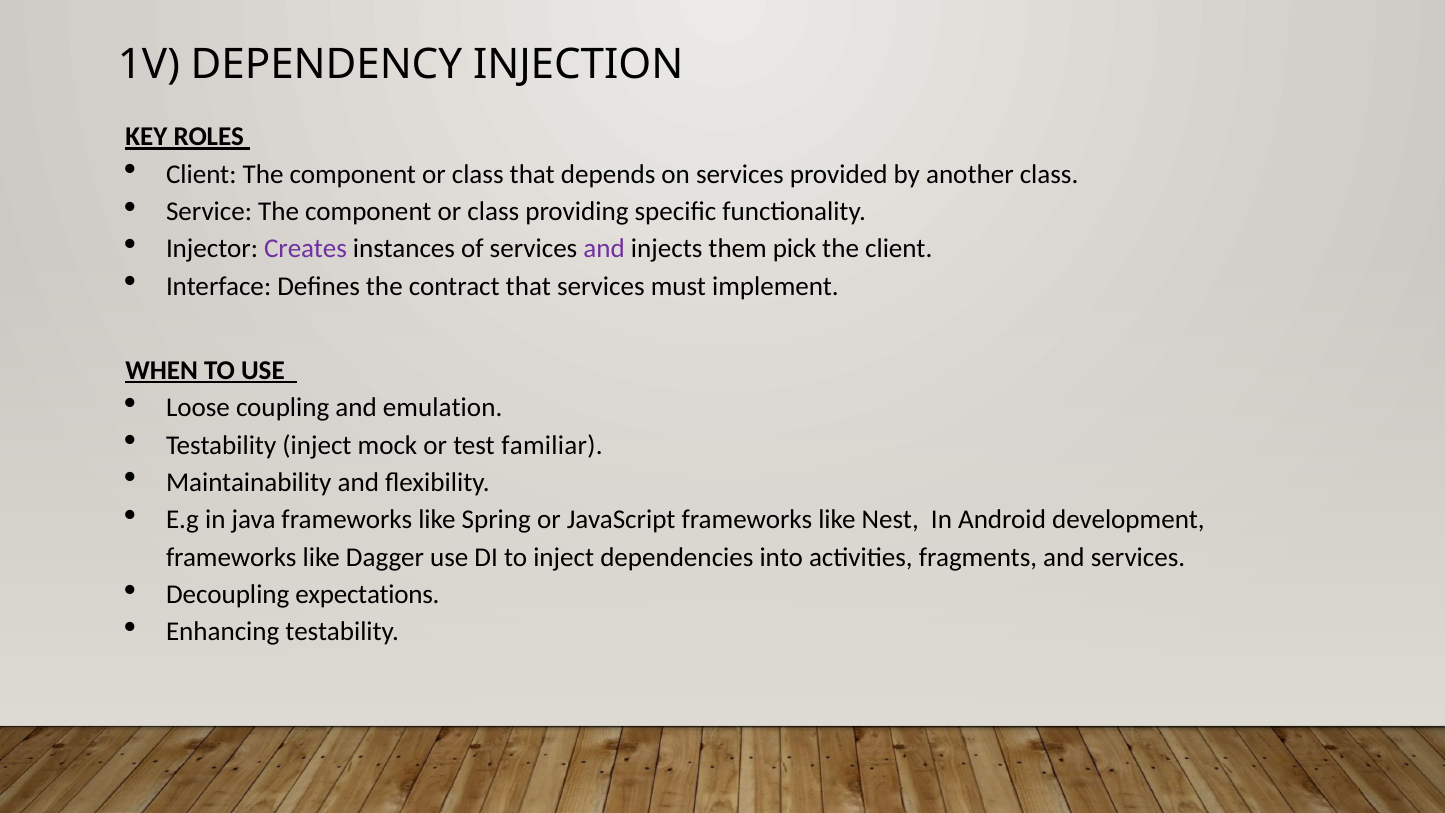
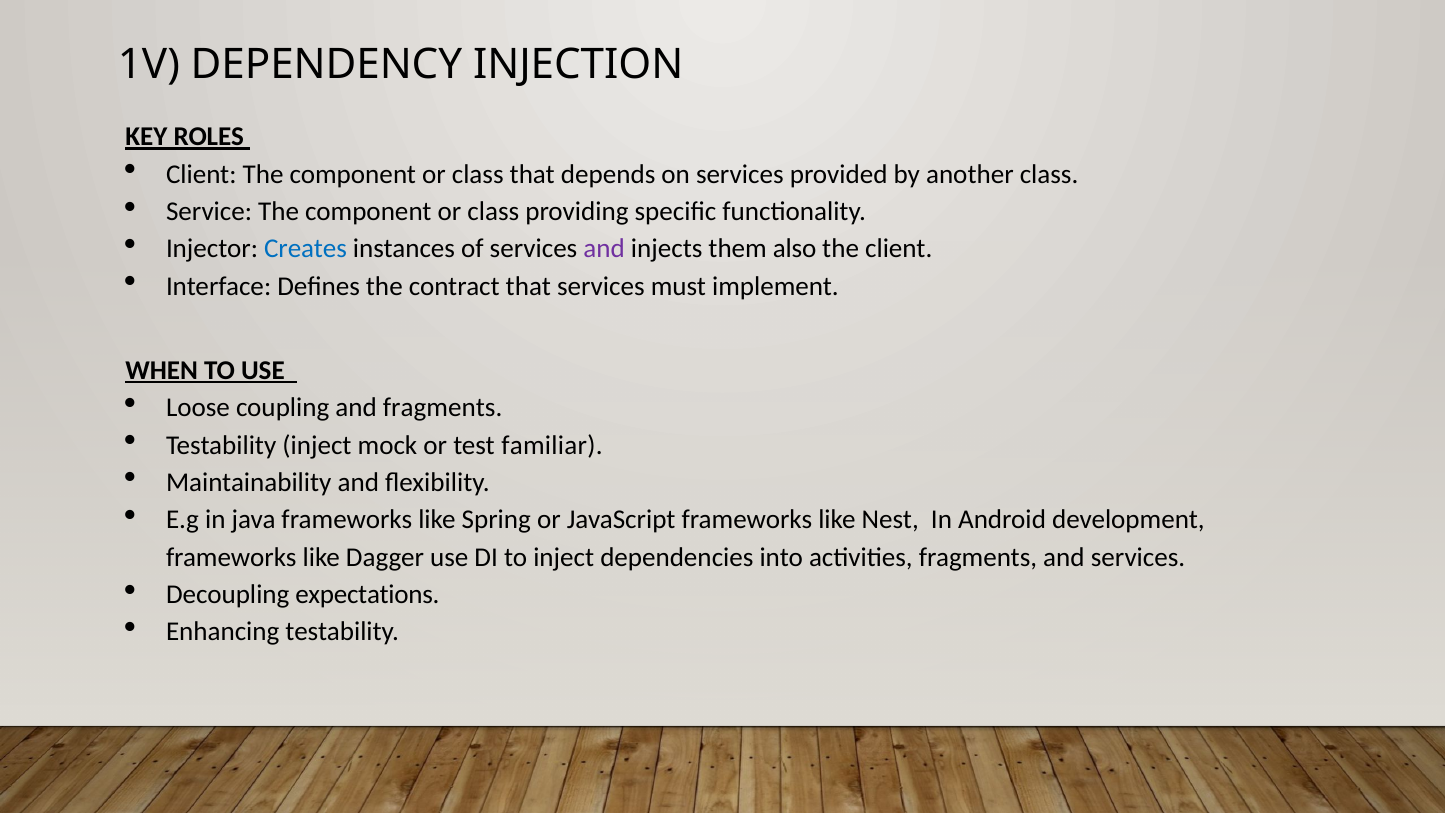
Creates colour: purple -> blue
pick: pick -> also
and emulation: emulation -> fragments
